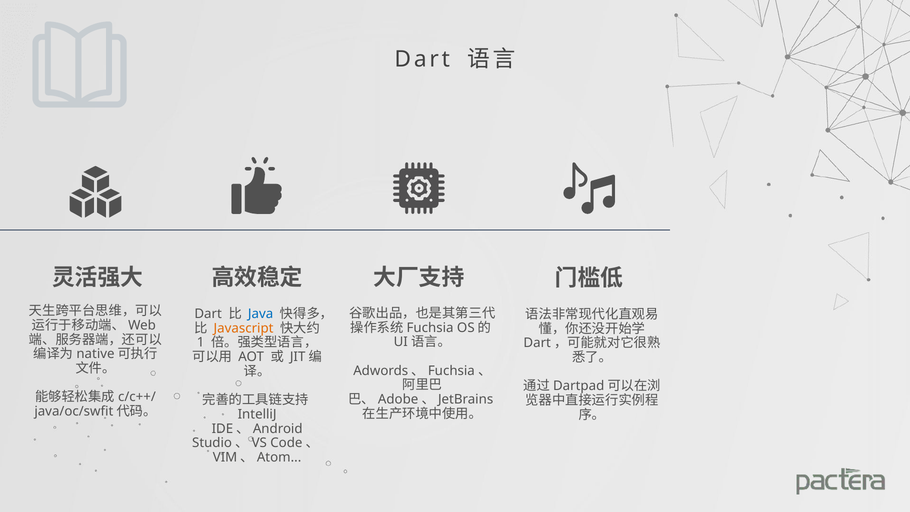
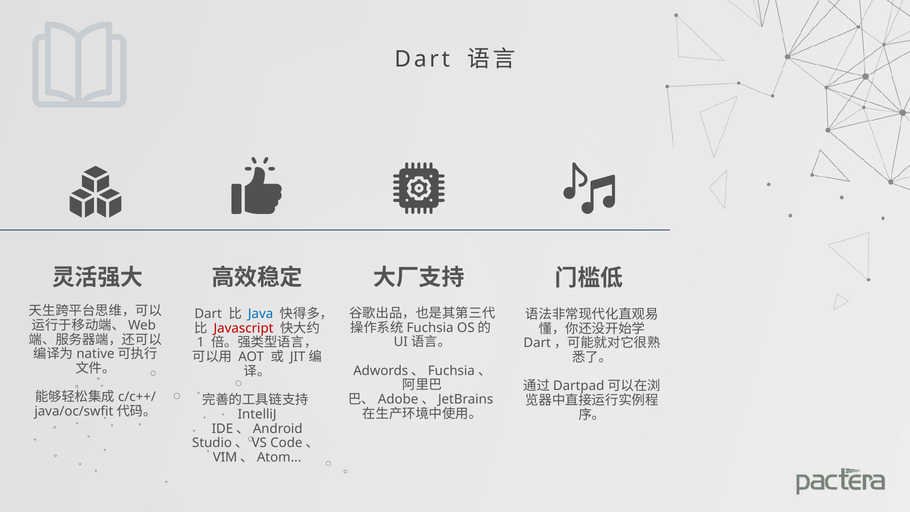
Javascript colour: orange -> red
